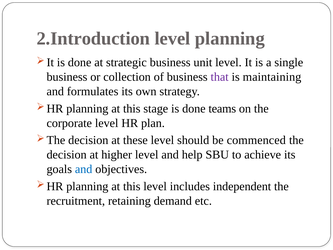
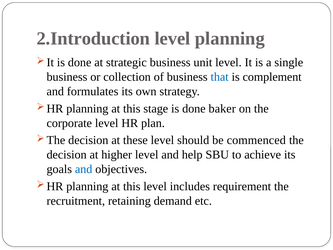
that colour: purple -> blue
maintaining: maintaining -> complement
teams: teams -> baker
independent: independent -> requirement
